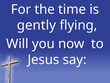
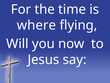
gently: gently -> where
